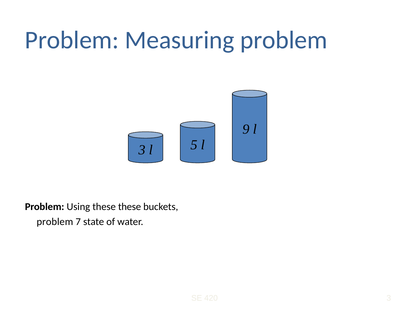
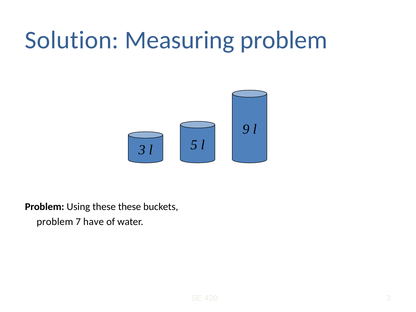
Problem at (72, 40): Problem -> Solution
state: state -> have
